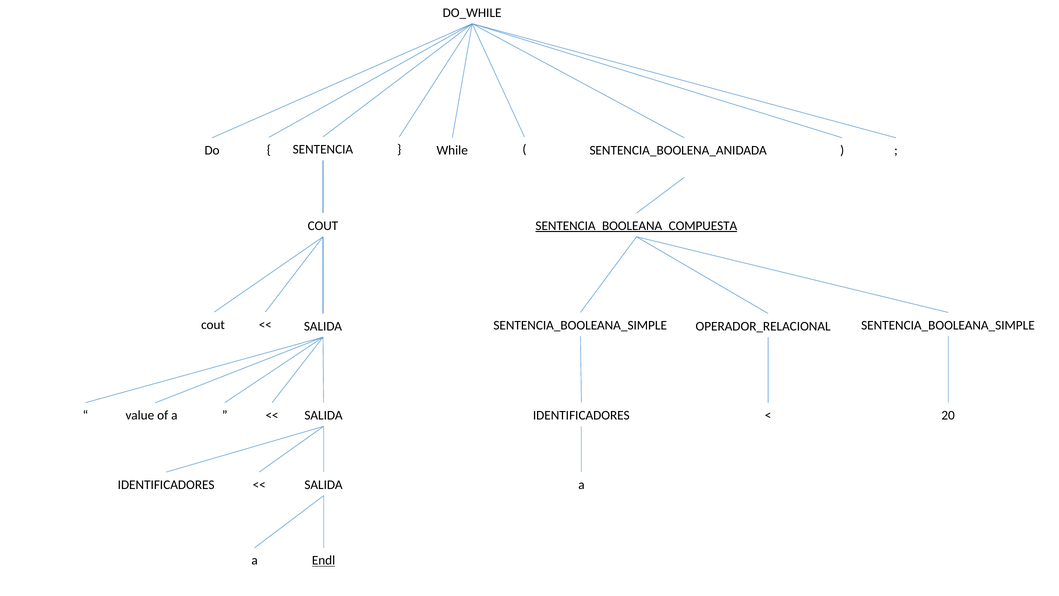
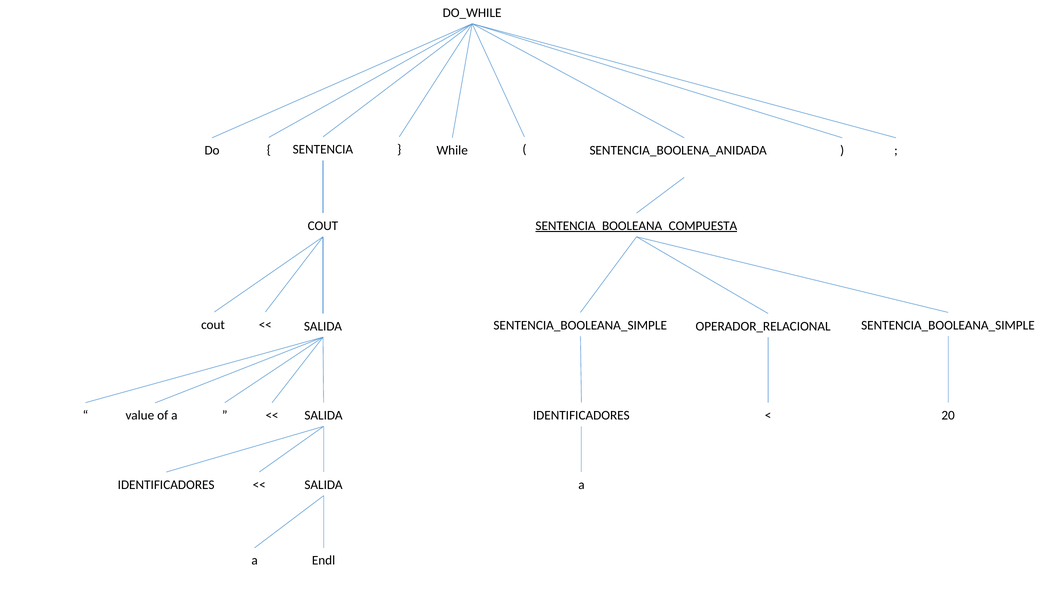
Endl underline: present -> none
